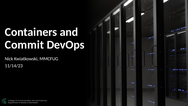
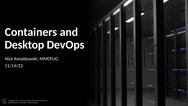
Commit: Commit -> Desktop
